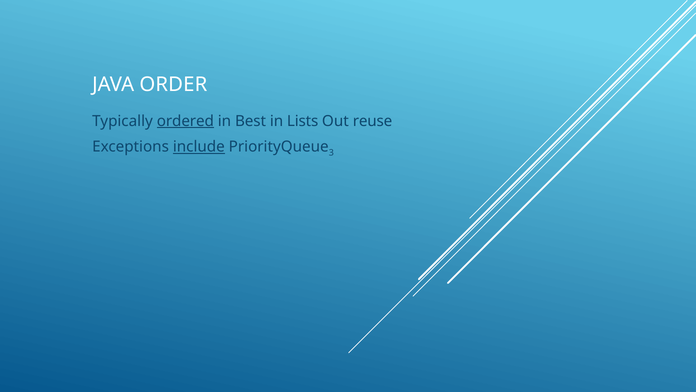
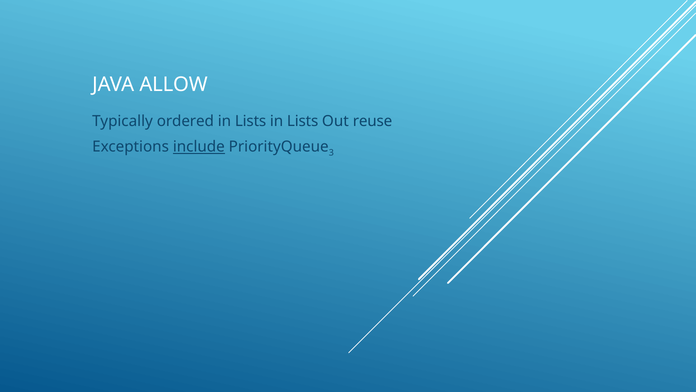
ORDER: ORDER -> ALLOW
ordered underline: present -> none
Best at (251, 121): Best -> Lists
